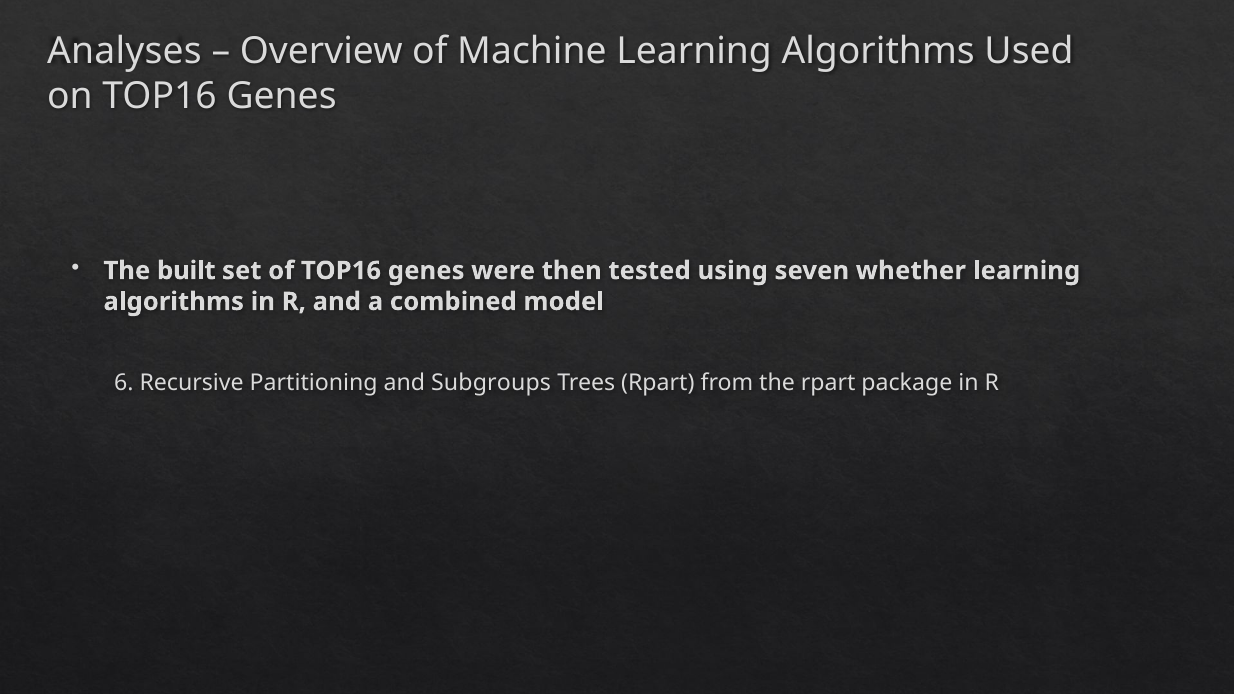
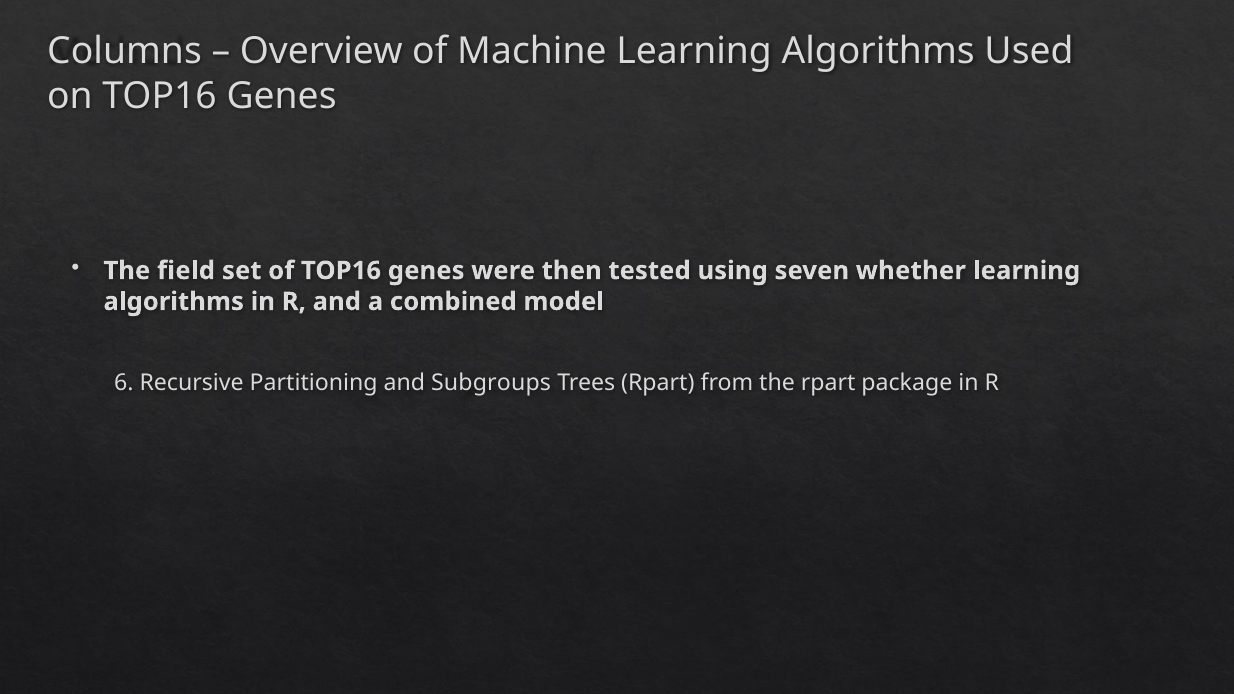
Analyses: Analyses -> Columns
built: built -> field
